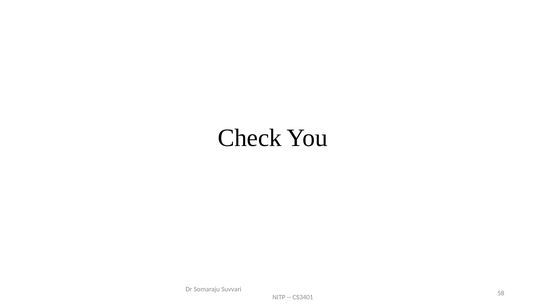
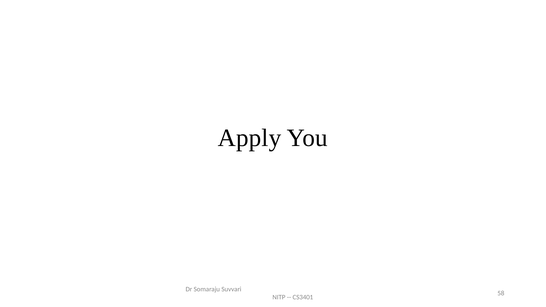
Check: Check -> Apply
